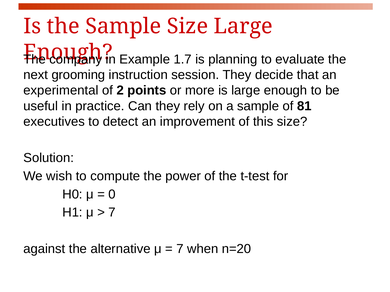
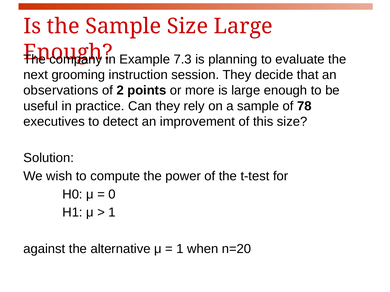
1.7: 1.7 -> 7.3
experimental: experimental -> observations
81: 81 -> 78
7 at (112, 213): 7 -> 1
7 at (180, 249): 7 -> 1
